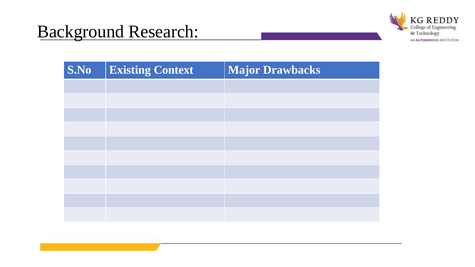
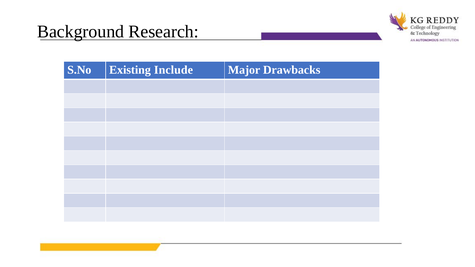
Context: Context -> Include
